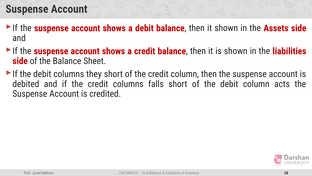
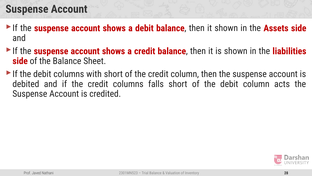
they: they -> with
